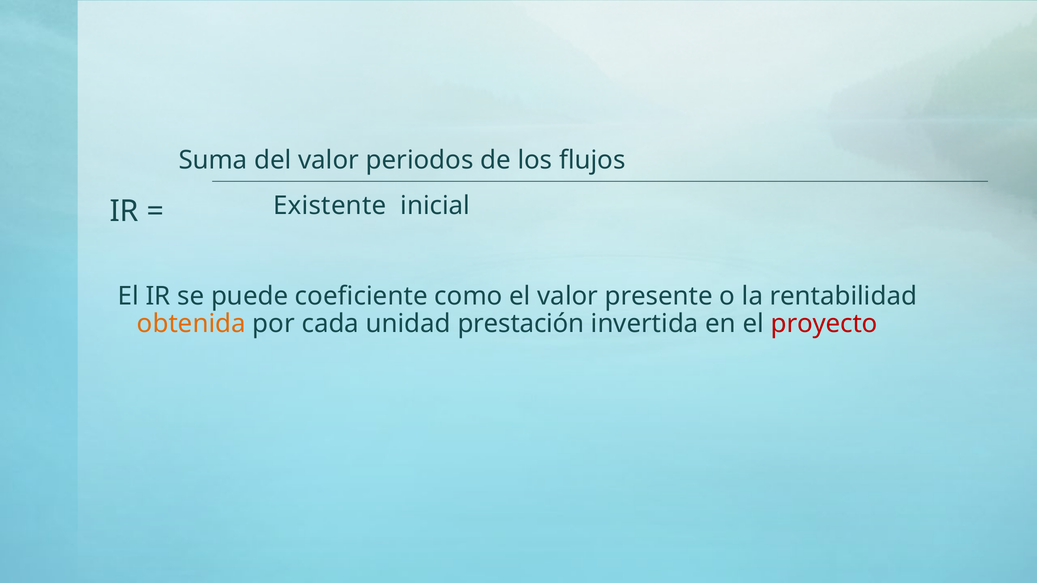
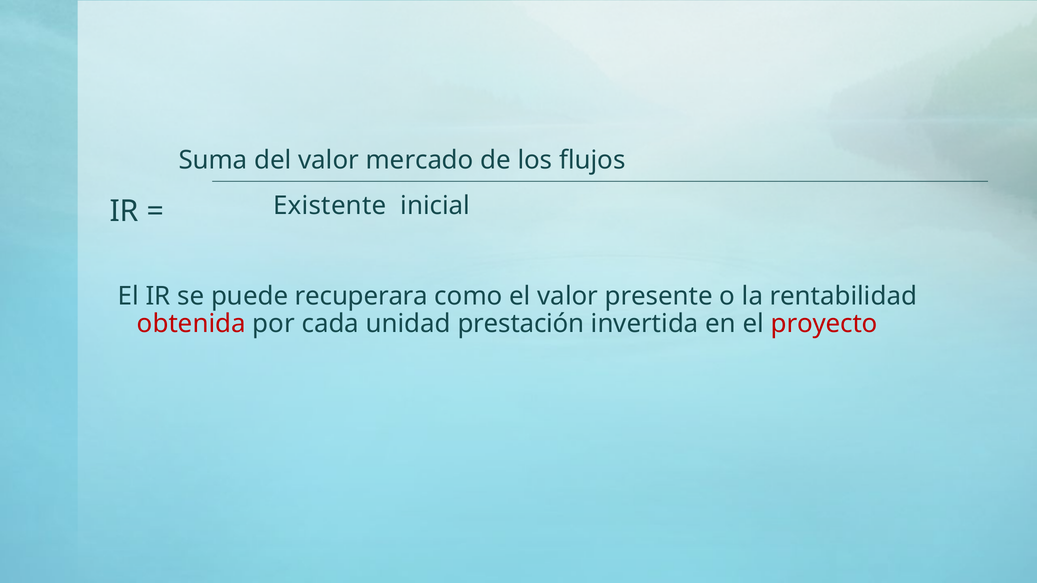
periodos: periodos -> mercado
coeficiente: coeficiente -> recuperara
obtenida colour: orange -> red
